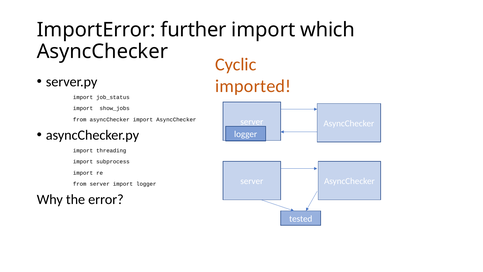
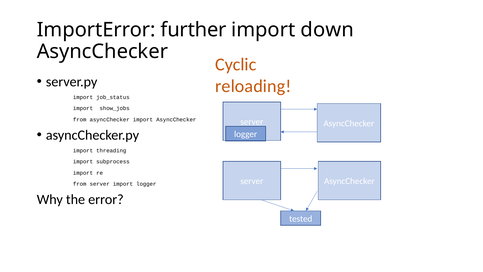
which: which -> down
imported: imported -> reloading
